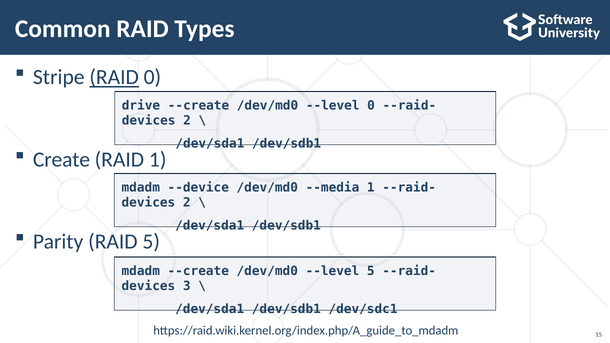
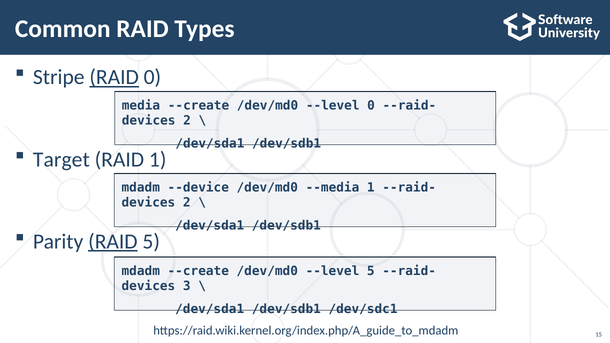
drive: drive -> media
Create: Create -> Target
RAID at (113, 242) underline: none -> present
